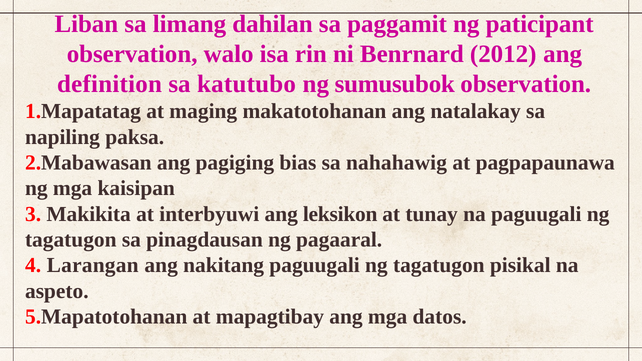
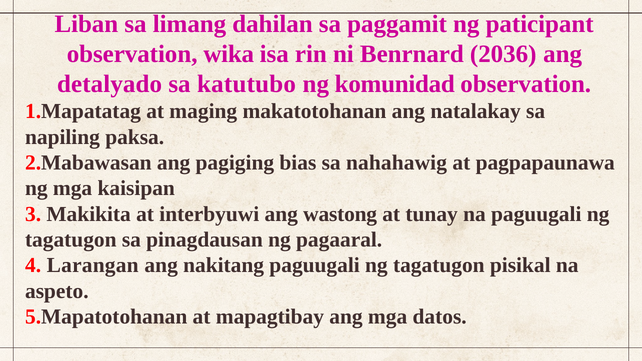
walo: walo -> wika
2012: 2012 -> 2036
definition: definition -> detalyado
sumusubok: sumusubok -> komunidad
leksikon: leksikon -> wastong
